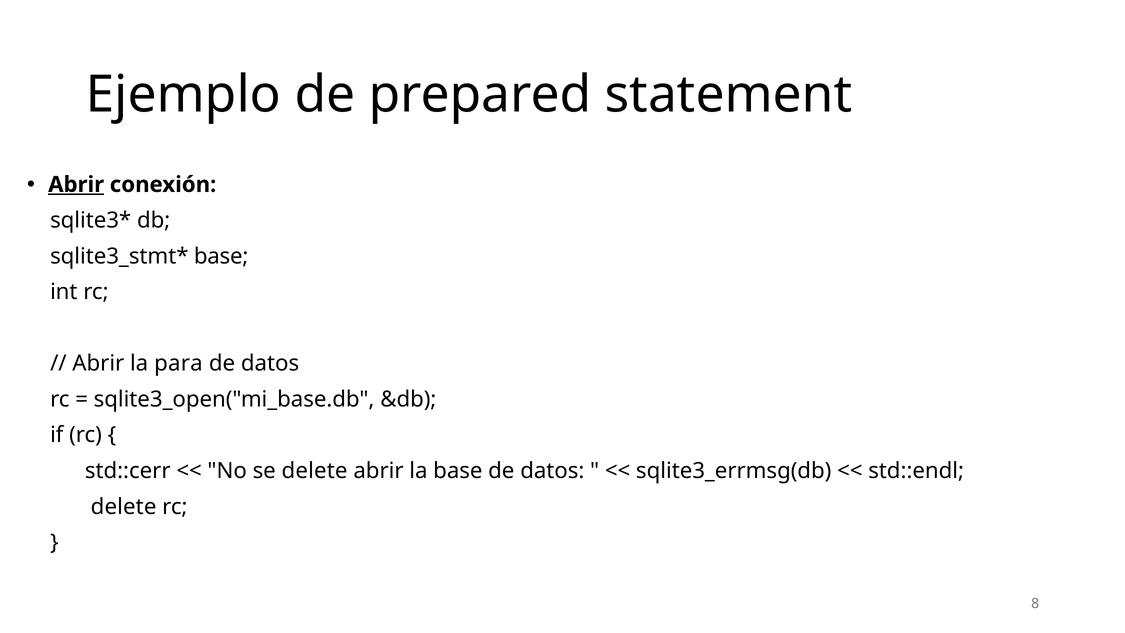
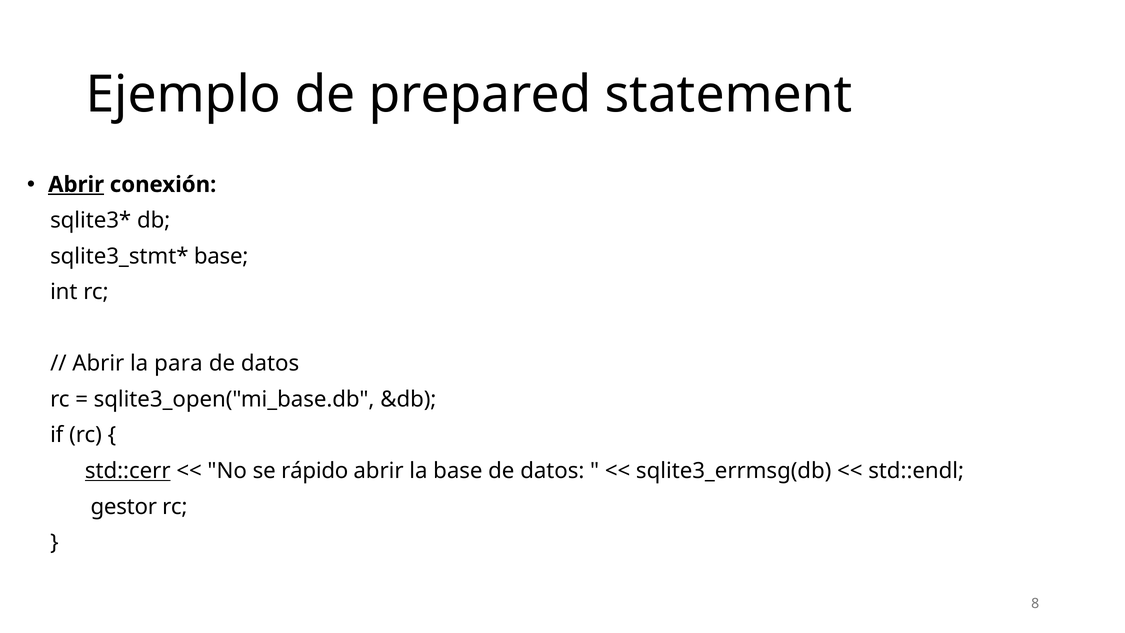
std::cerr underline: none -> present
se delete: delete -> rápido
delete at (124, 507): delete -> gestor
